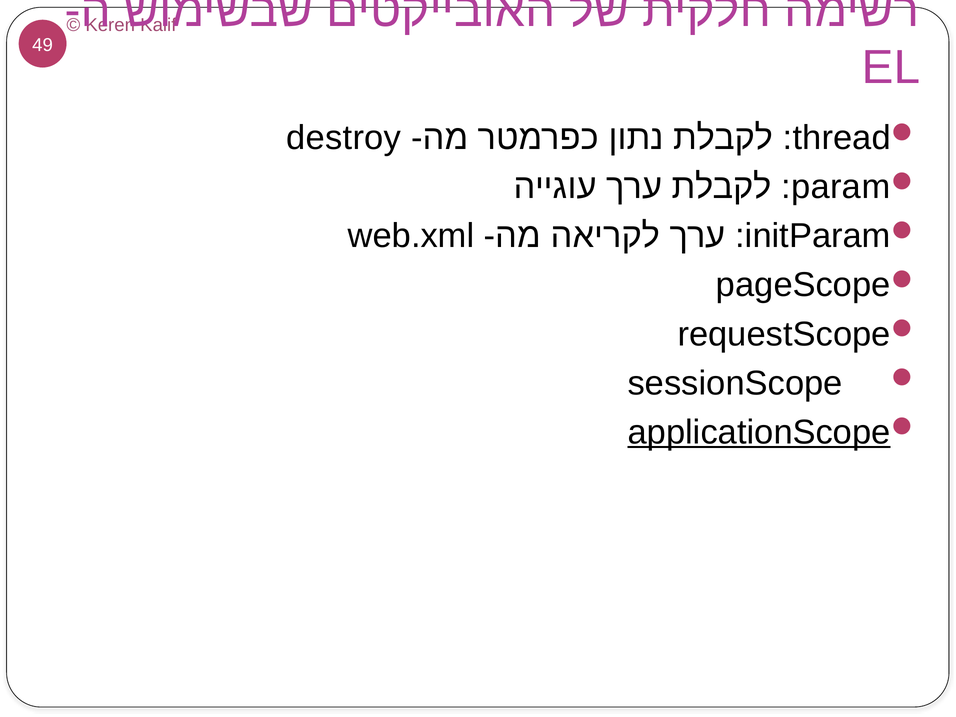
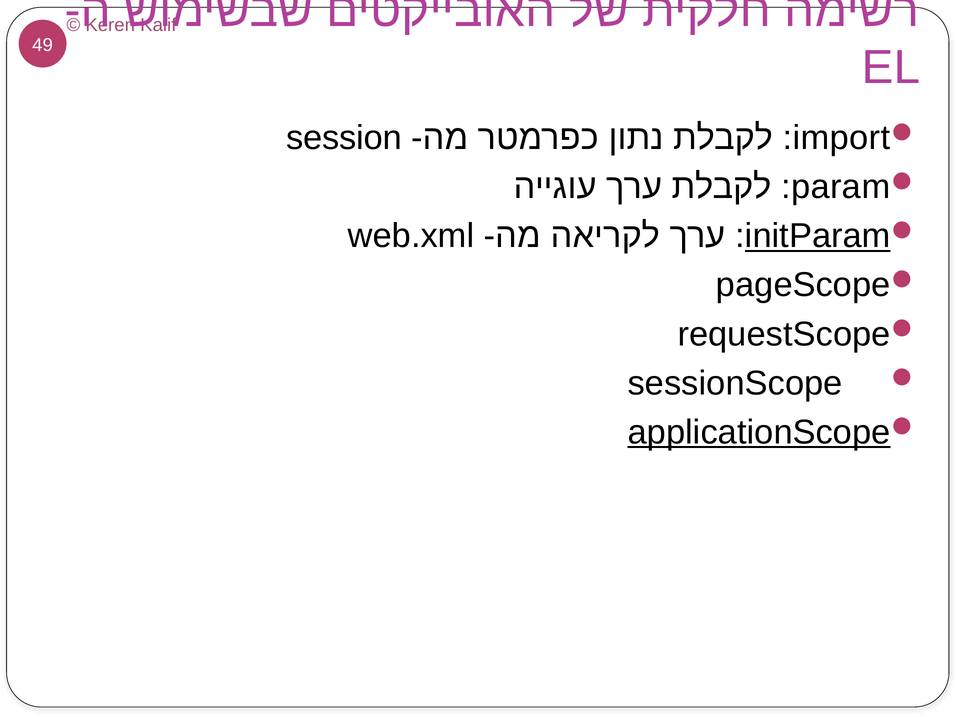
destroy: destroy -> session
thread: thread -> import
initParam underline: none -> present
